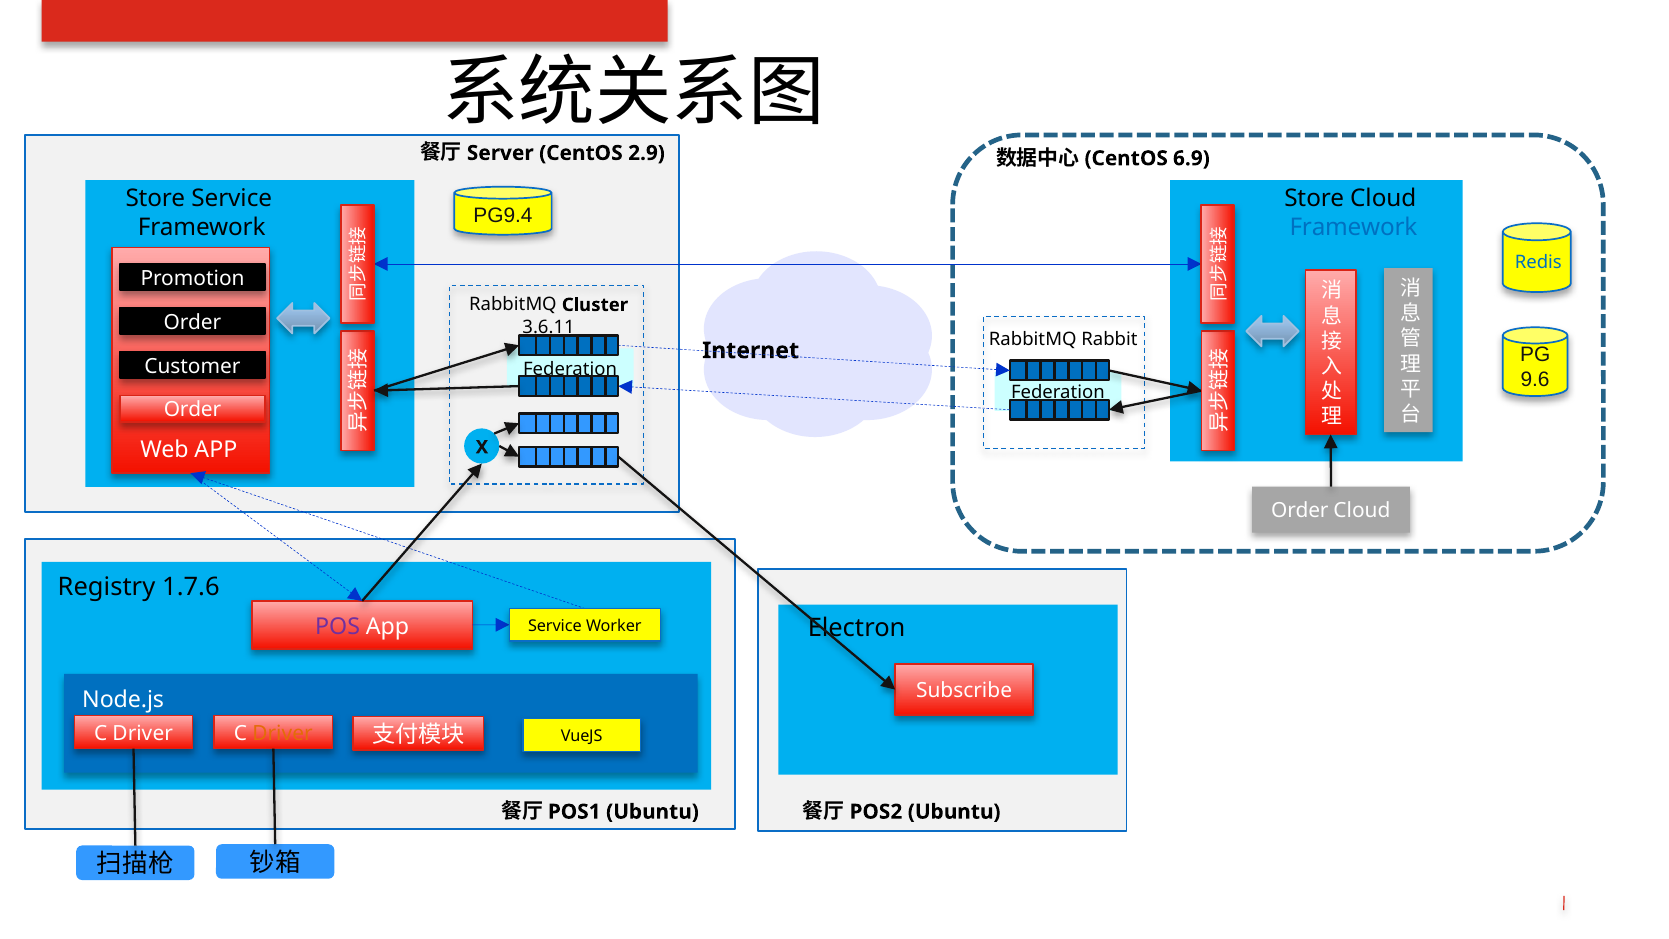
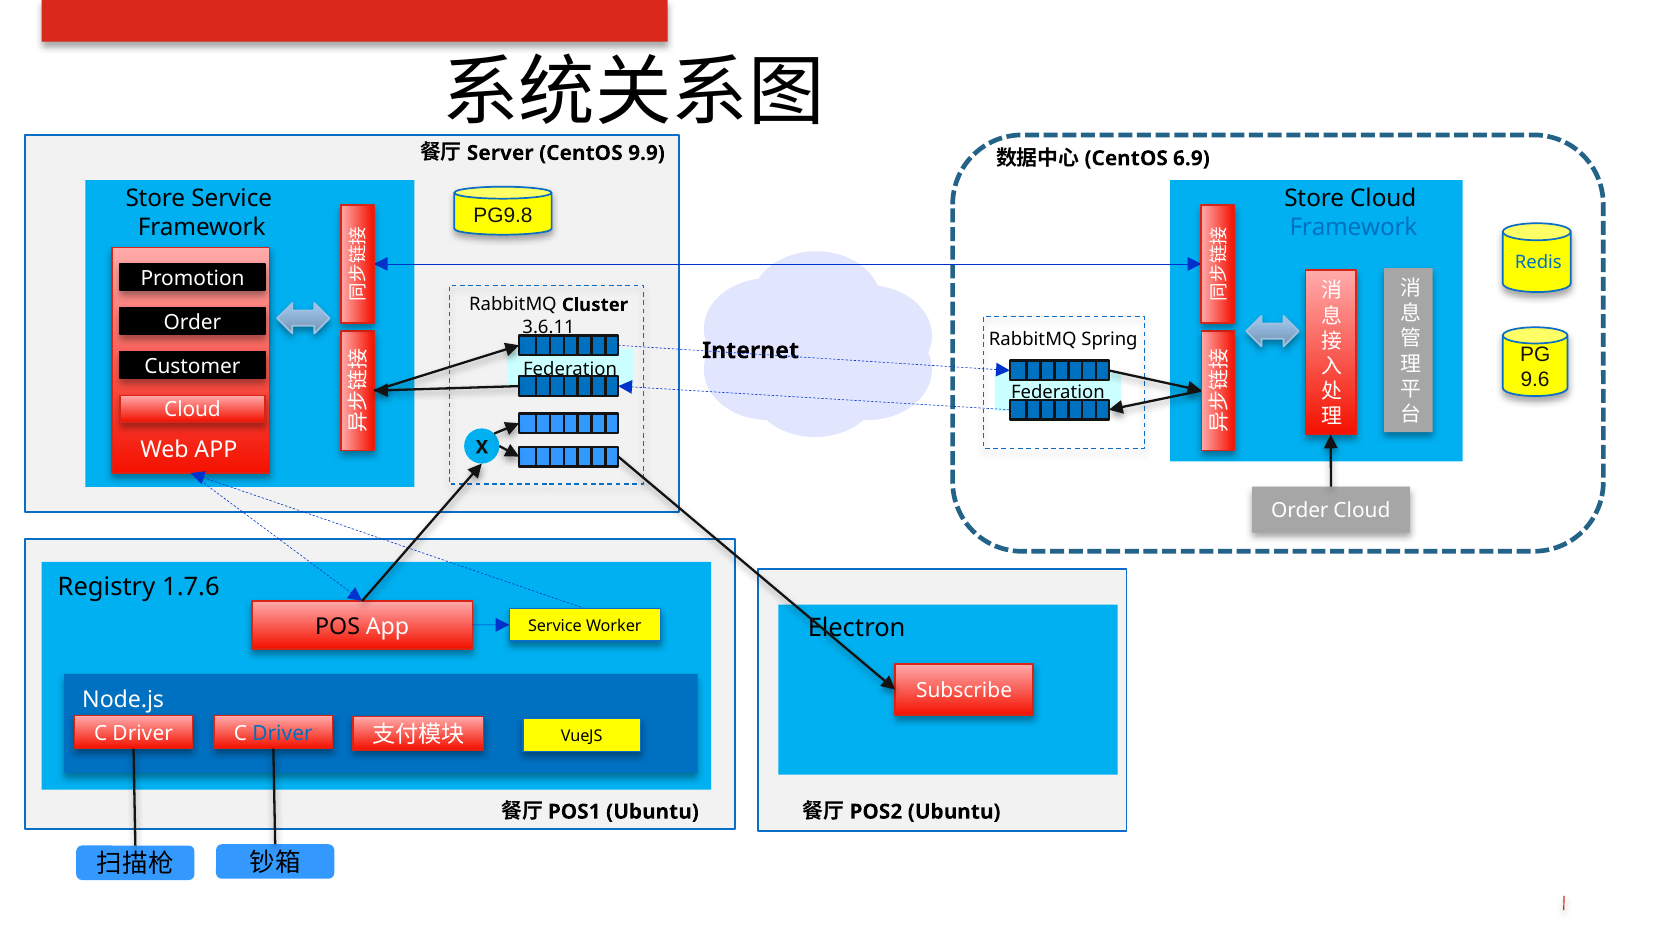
2.9: 2.9 -> 9.9
PG9.4: PG9.4 -> PG9.8
Rabbit: Rabbit -> Spring
Order at (192, 410): Order -> Cloud
POS colour: purple -> black
Driver at (283, 733) colour: orange -> blue
